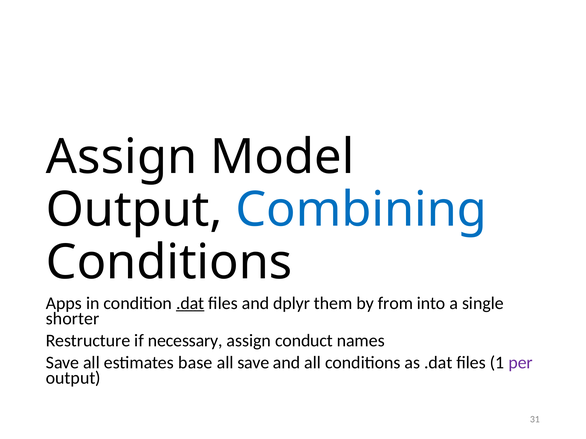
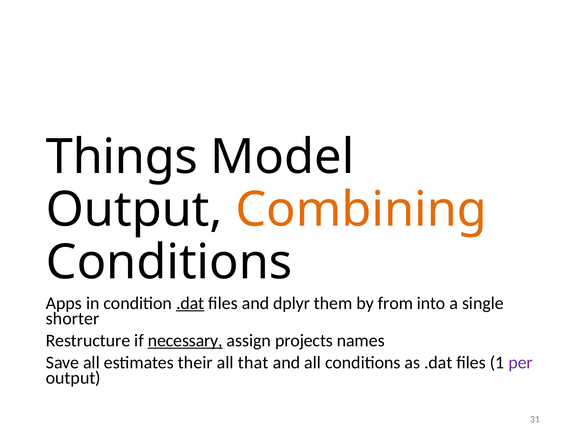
Assign at (122, 157): Assign -> Things
Combining colour: blue -> orange
necessary underline: none -> present
conduct: conduct -> projects
base: base -> their
all save: save -> that
